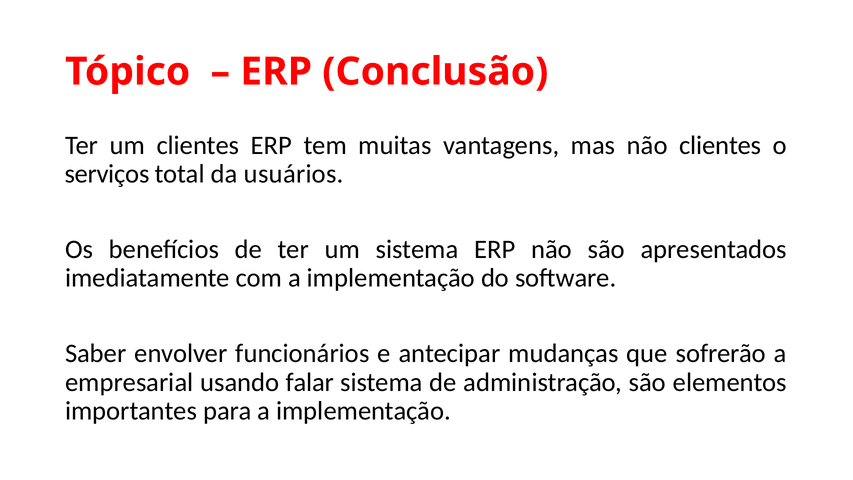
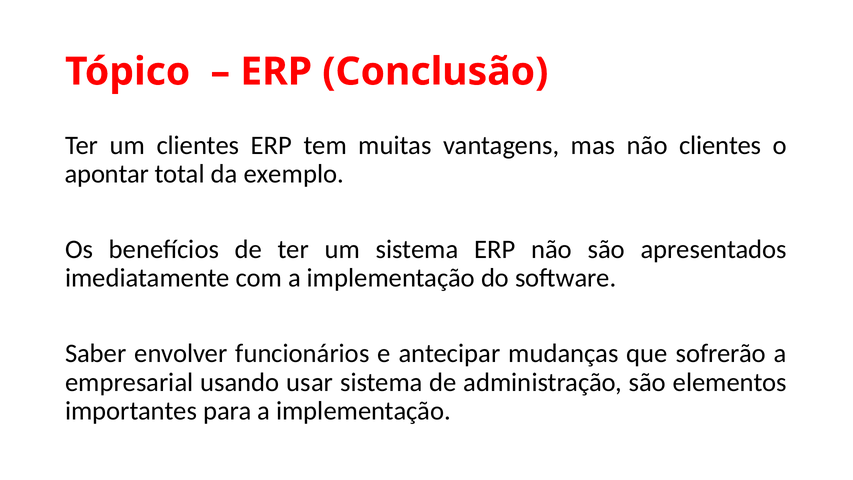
serviços: serviços -> apontar
usuários: usuários -> exemplo
falar: falar -> usar
